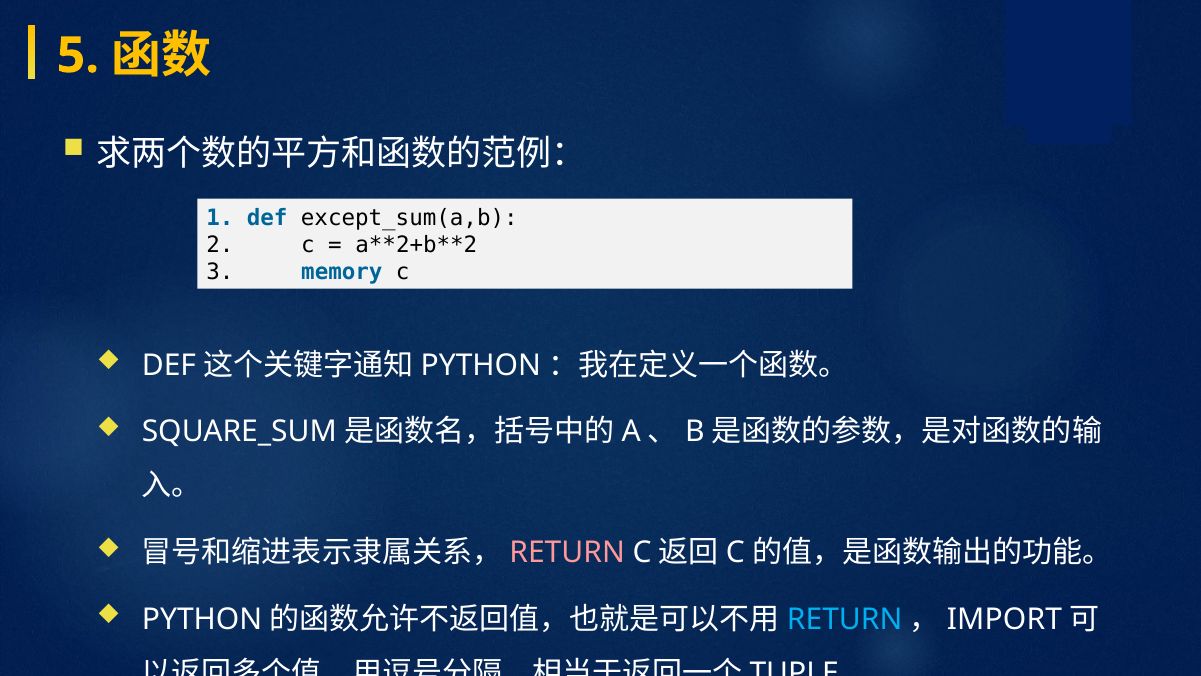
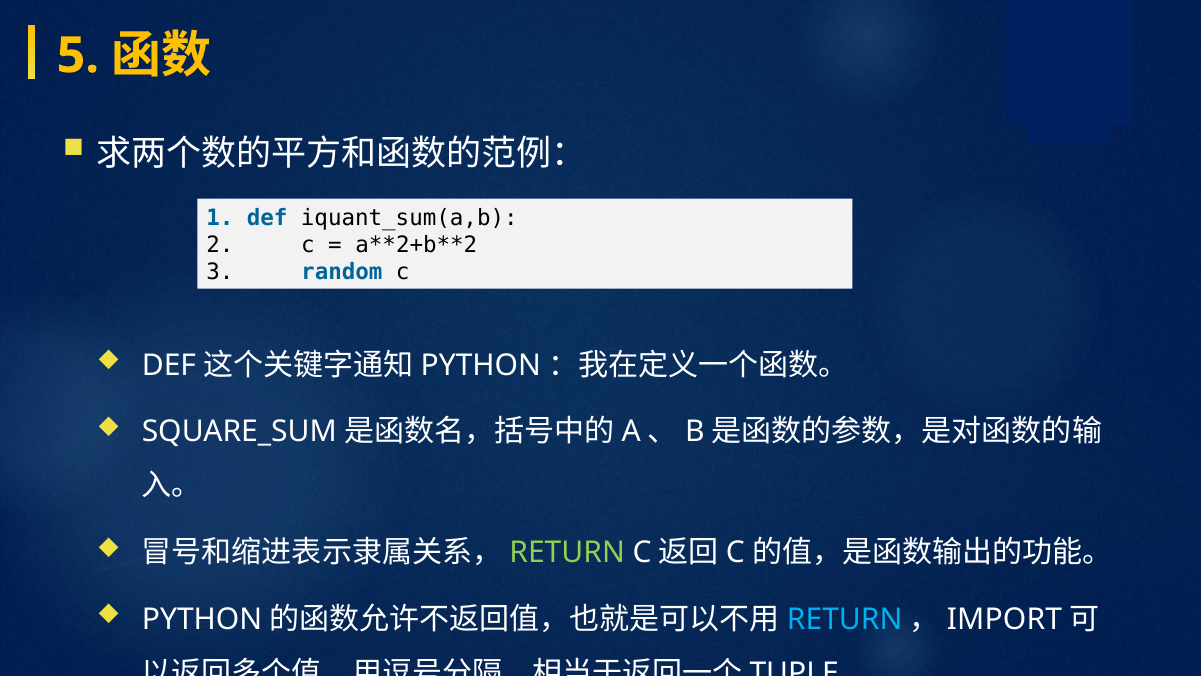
except_sum(a,b: except_sum(a,b -> iquant_sum(a,b
memory: memory -> random
RETURN at (567, 552) colour: pink -> light green
